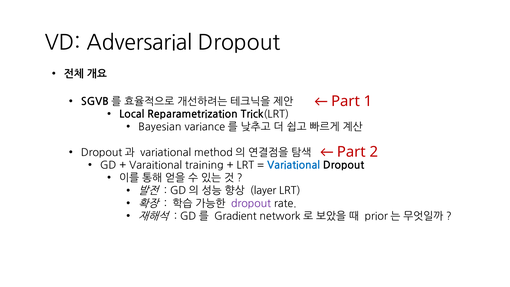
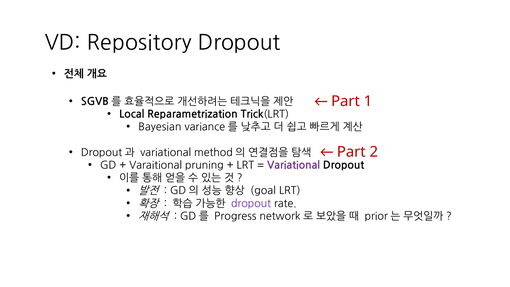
Adversarial: Adversarial -> Repository
training: training -> pruning
Variational at (294, 165) colour: blue -> purple
layer: layer -> goal
Gradient: Gradient -> Progress
